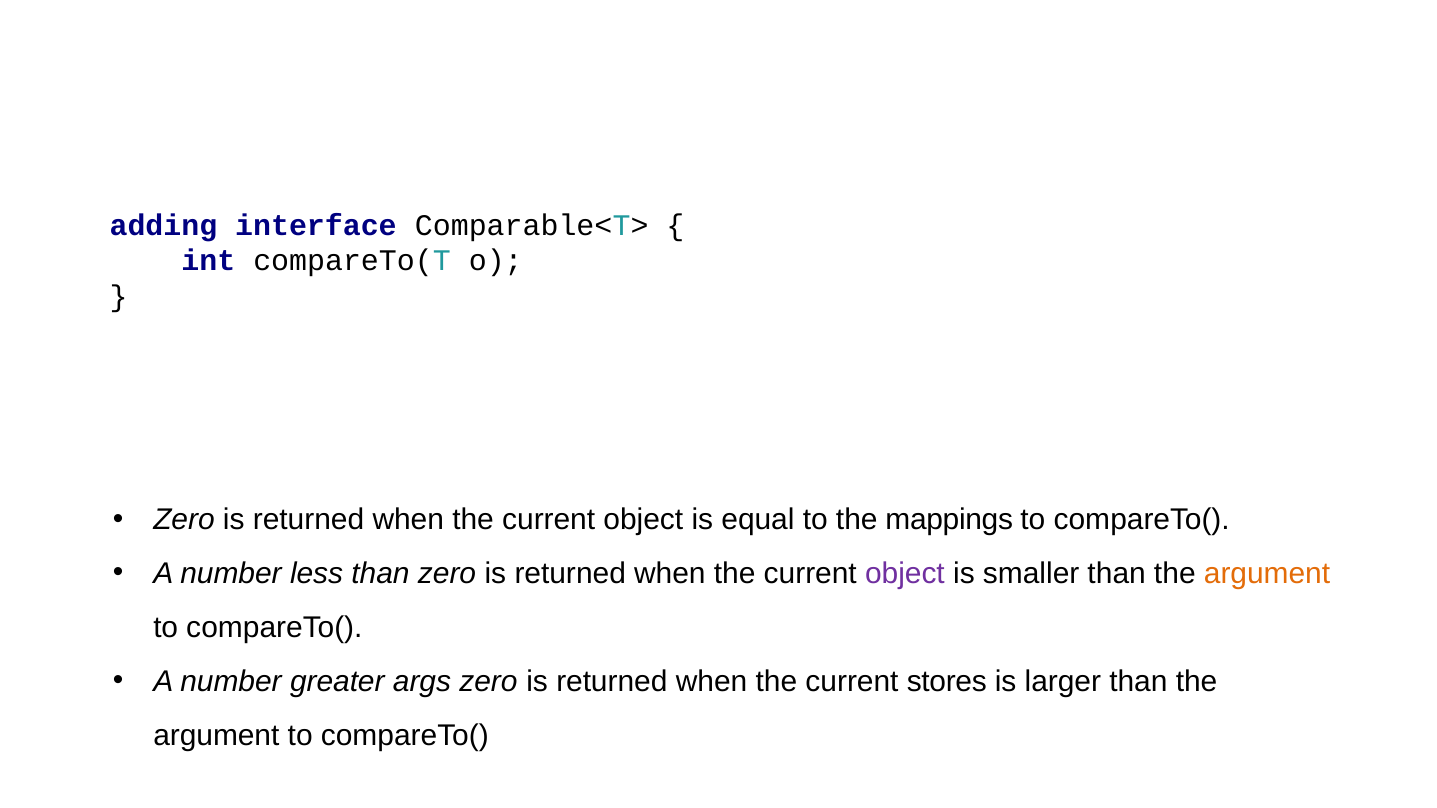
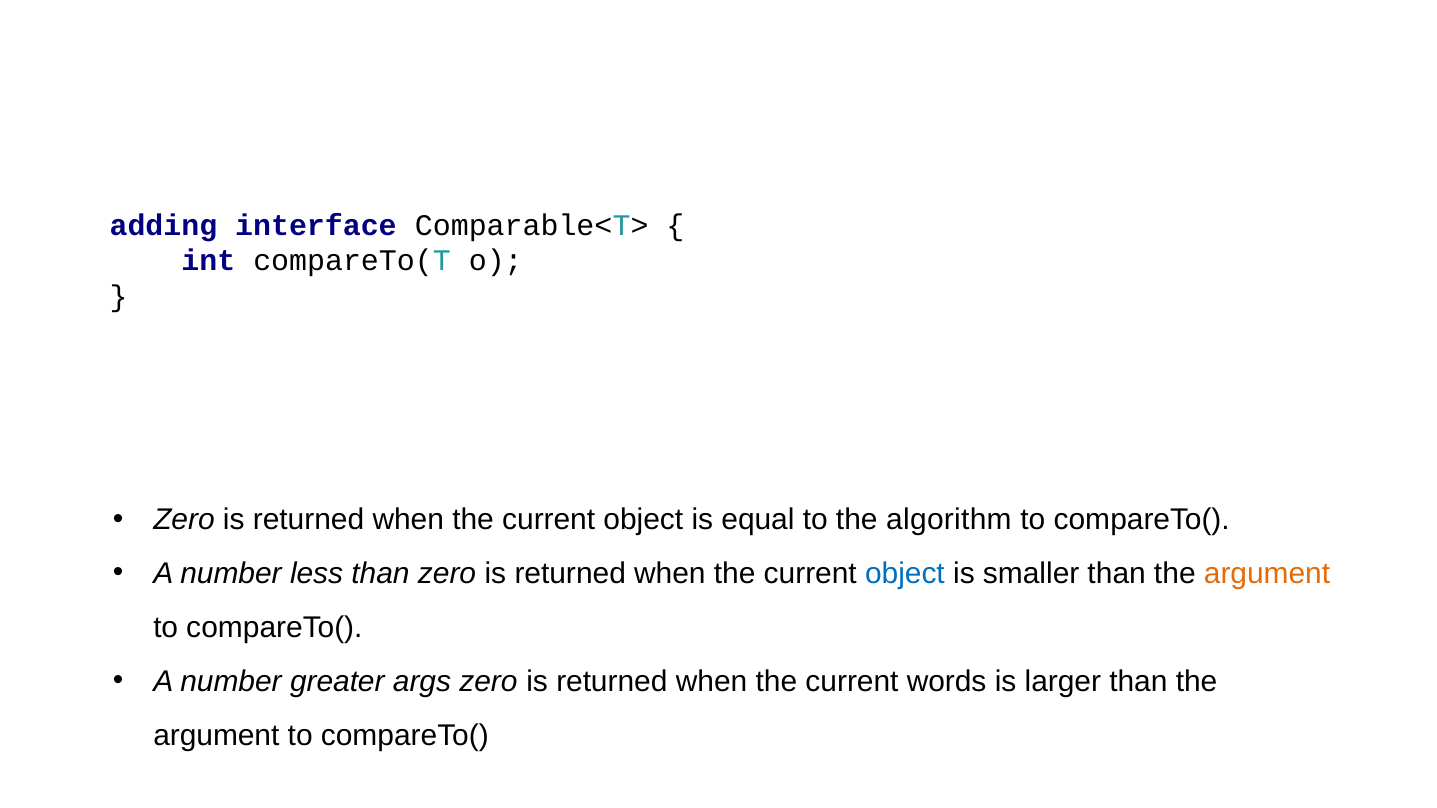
mappings: mappings -> algorithm
object at (905, 574) colour: purple -> blue
stores: stores -> words
